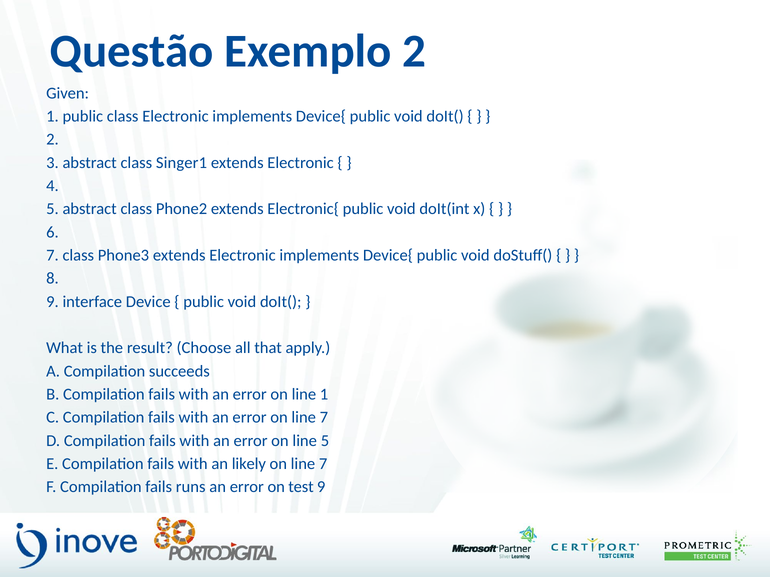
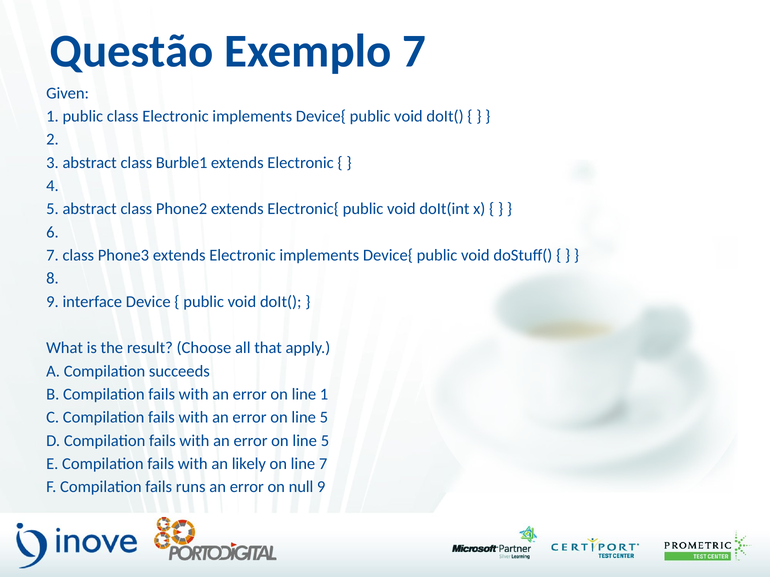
Exemplo 2: 2 -> 7
Singer1: Singer1 -> Burble1
7 at (324, 418): 7 -> 5
test: test -> null
